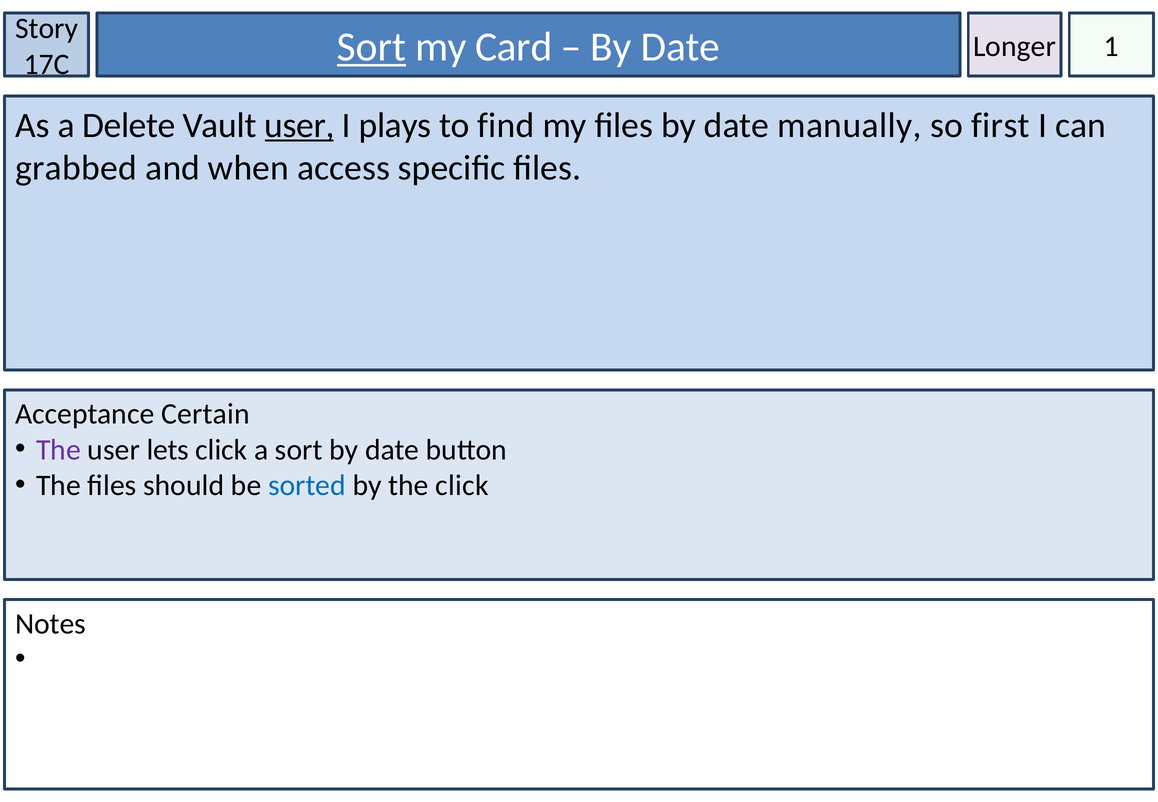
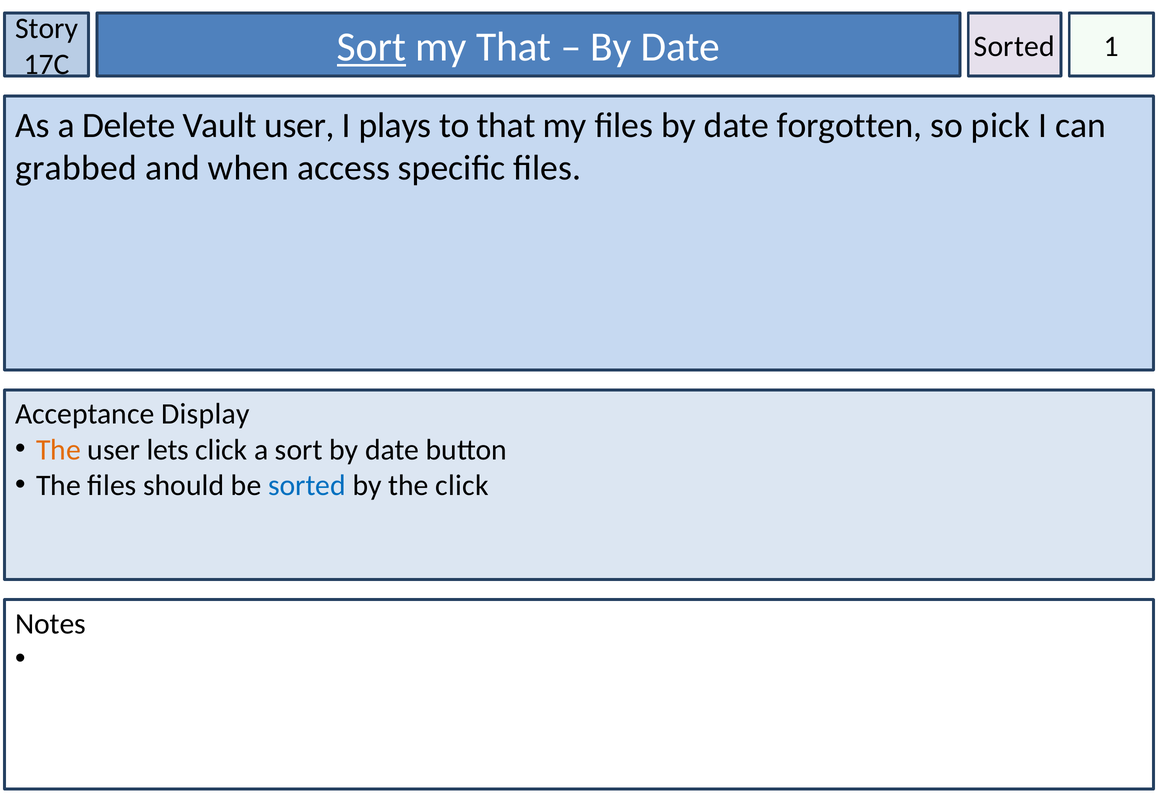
Longer at (1014, 46): Longer -> Sorted
my Card: Card -> That
user at (299, 125) underline: present -> none
to find: find -> that
manually: manually -> forgotten
first: first -> pick
Certain: Certain -> Display
The at (58, 450) colour: purple -> orange
